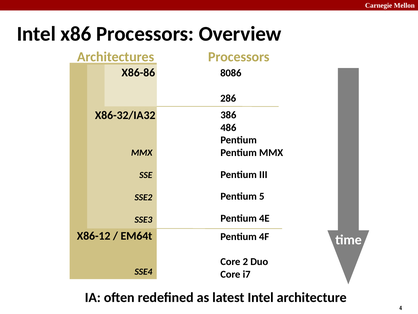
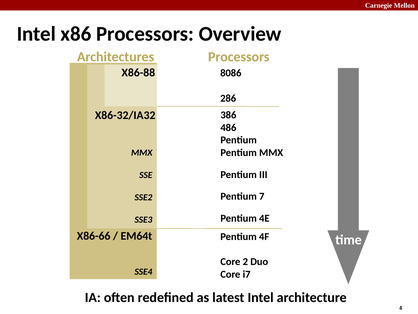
X86-86: X86-86 -> X86-88
5: 5 -> 7
X86-12: X86-12 -> X86-66
